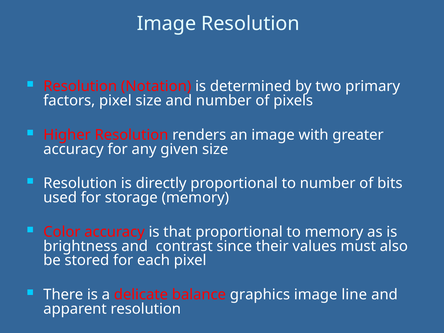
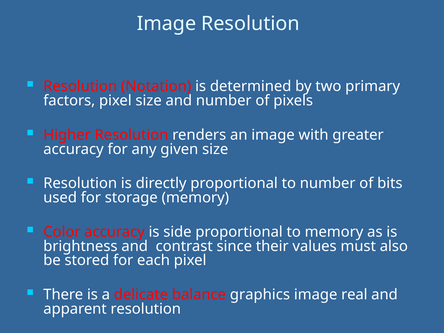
that: that -> side
line: line -> real
